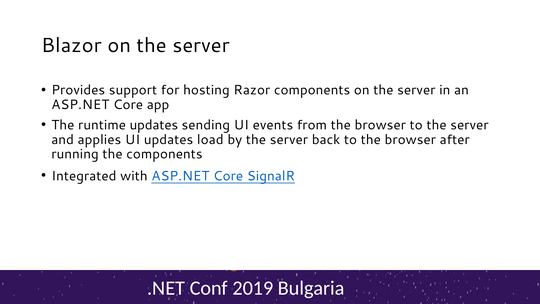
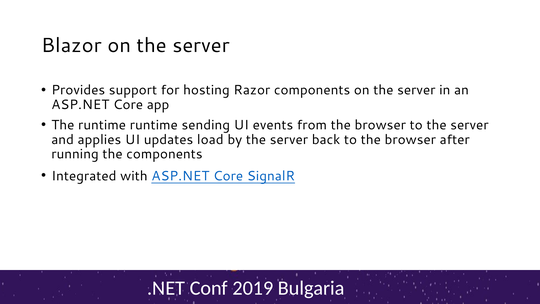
runtime updates: updates -> runtime
